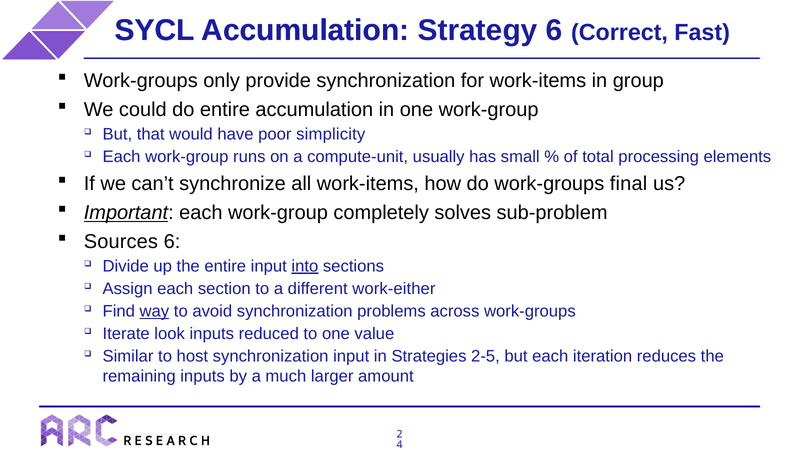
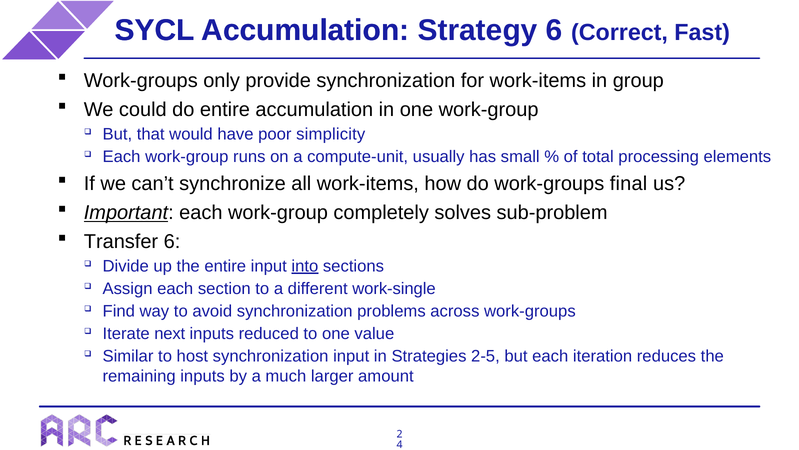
Sources: Sources -> Transfer
work-either: work-either -> work-single
way underline: present -> none
look: look -> next
